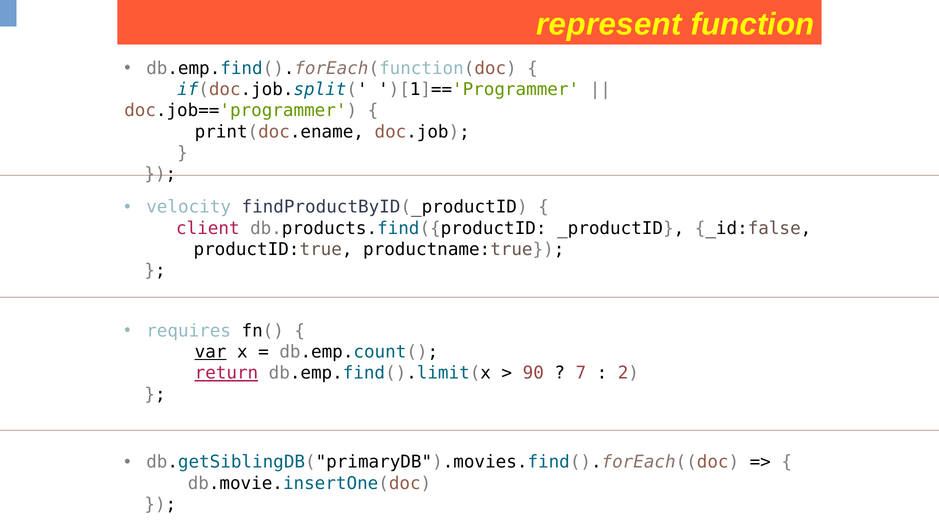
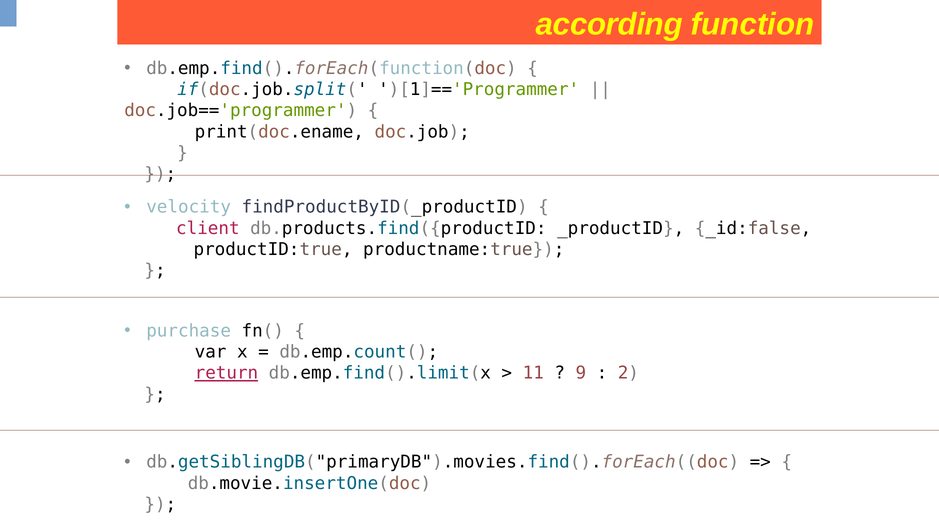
represent: represent -> according
requires: requires -> purchase
var underline: present -> none
90: 90 -> 11
7: 7 -> 9
